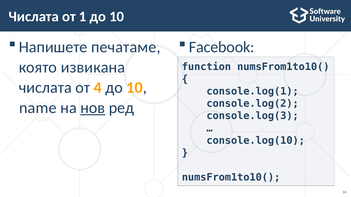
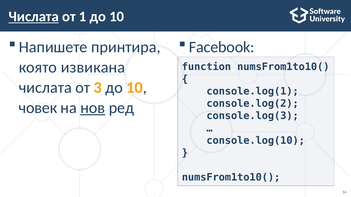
Числата at (34, 17) underline: none -> present
печатаме: печатаме -> принтира
4: 4 -> 3
name: name -> човек
